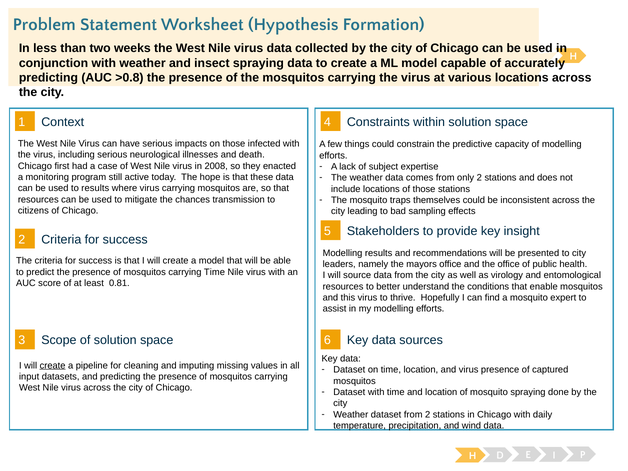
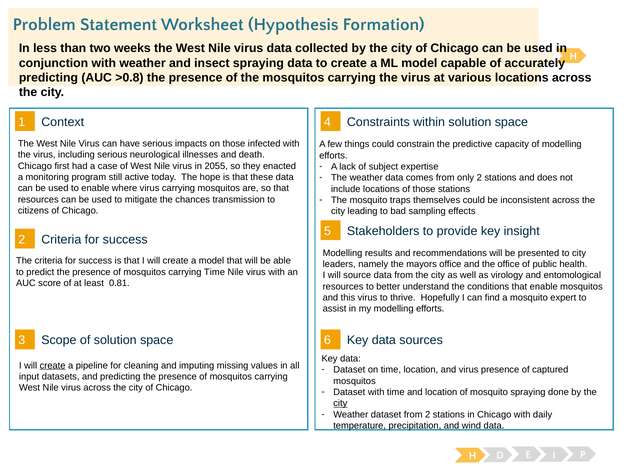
2008: 2008 -> 2055
to results: results -> enable
city at (340, 403) underline: none -> present
